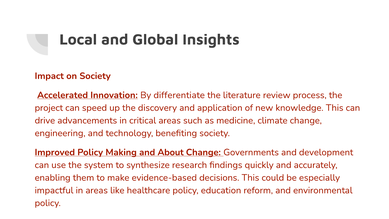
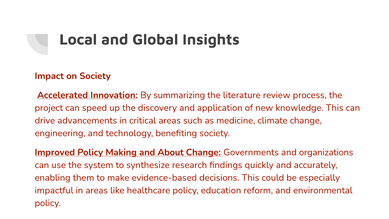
differentiate: differentiate -> summarizing
development: development -> organizations
